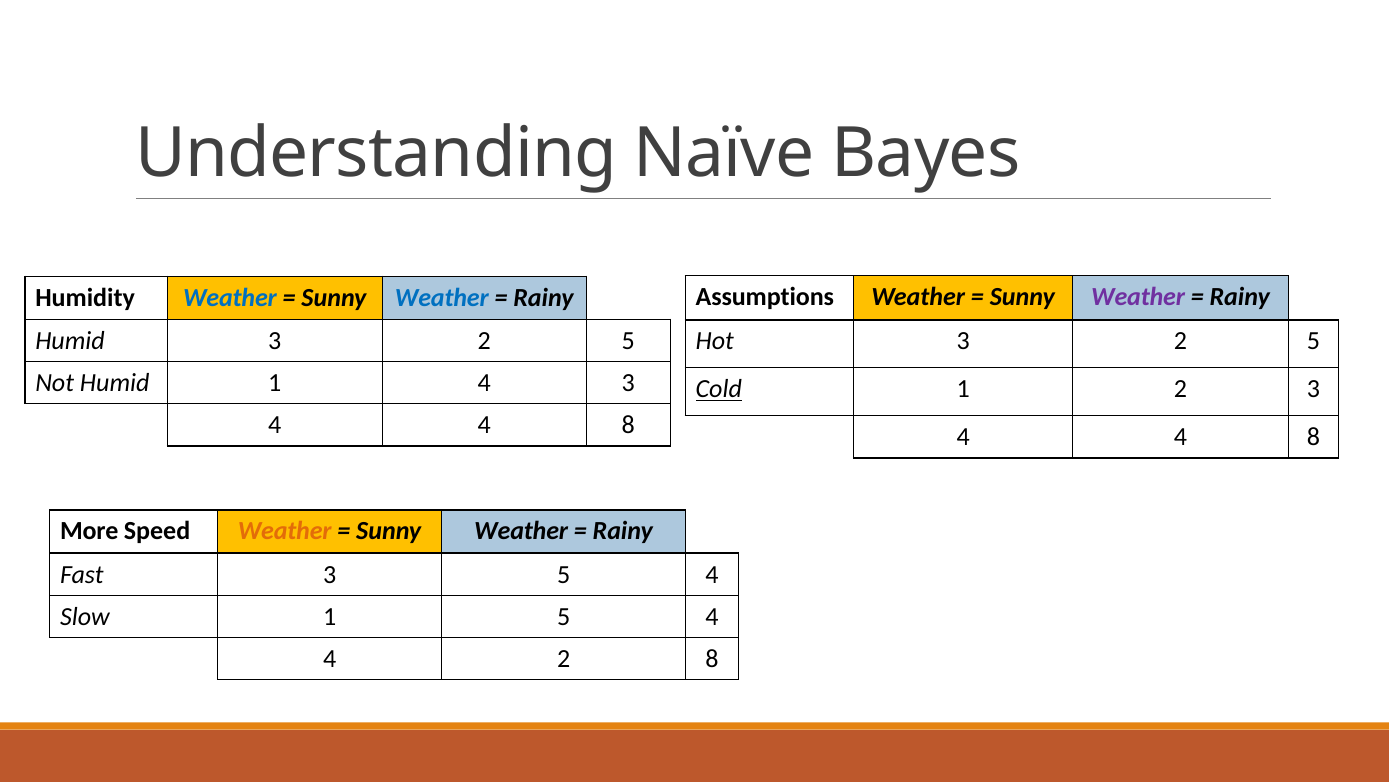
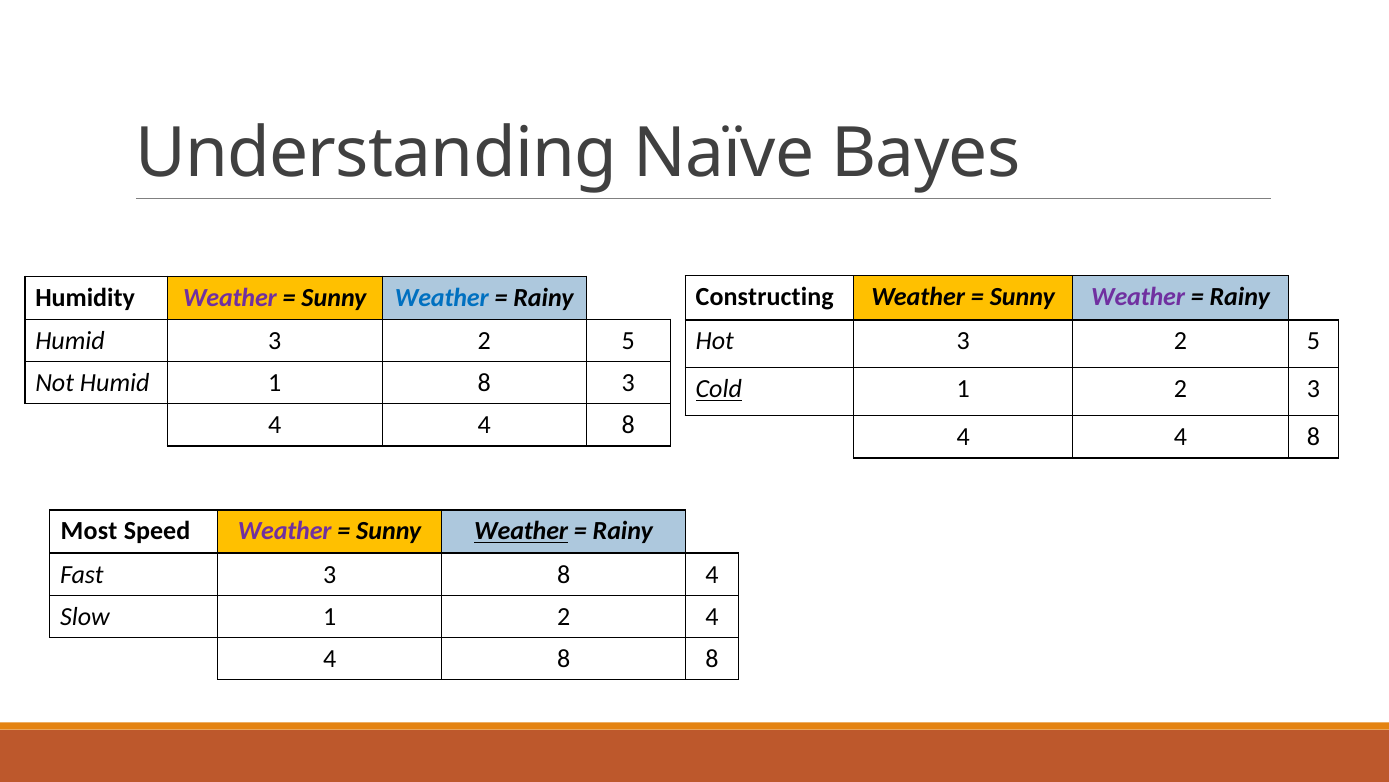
Assumptions: Assumptions -> Constructing
Weather at (230, 297) colour: blue -> purple
1 4: 4 -> 8
More: More -> Most
Weather at (285, 531) colour: orange -> purple
Weather at (521, 531) underline: none -> present
3 5: 5 -> 8
Slow 1 5: 5 -> 2
2 at (564, 658): 2 -> 8
